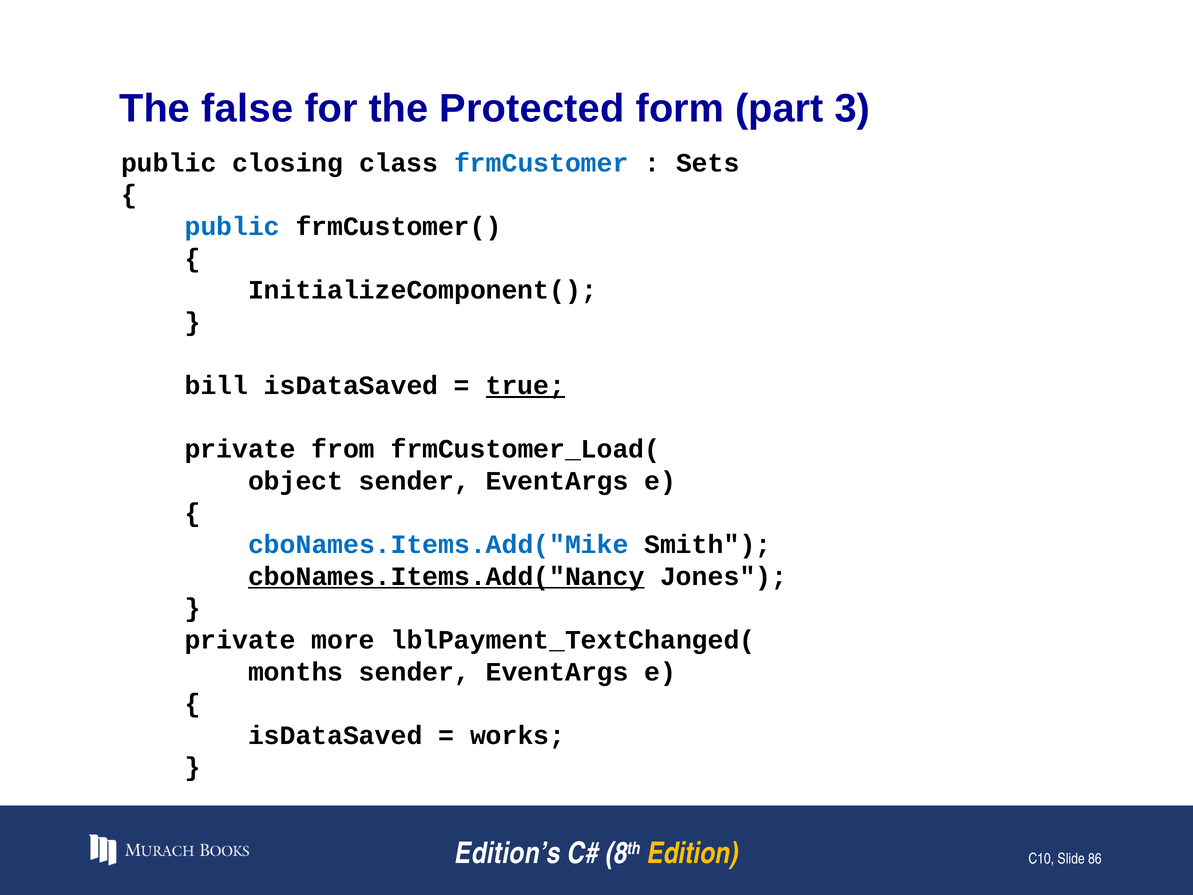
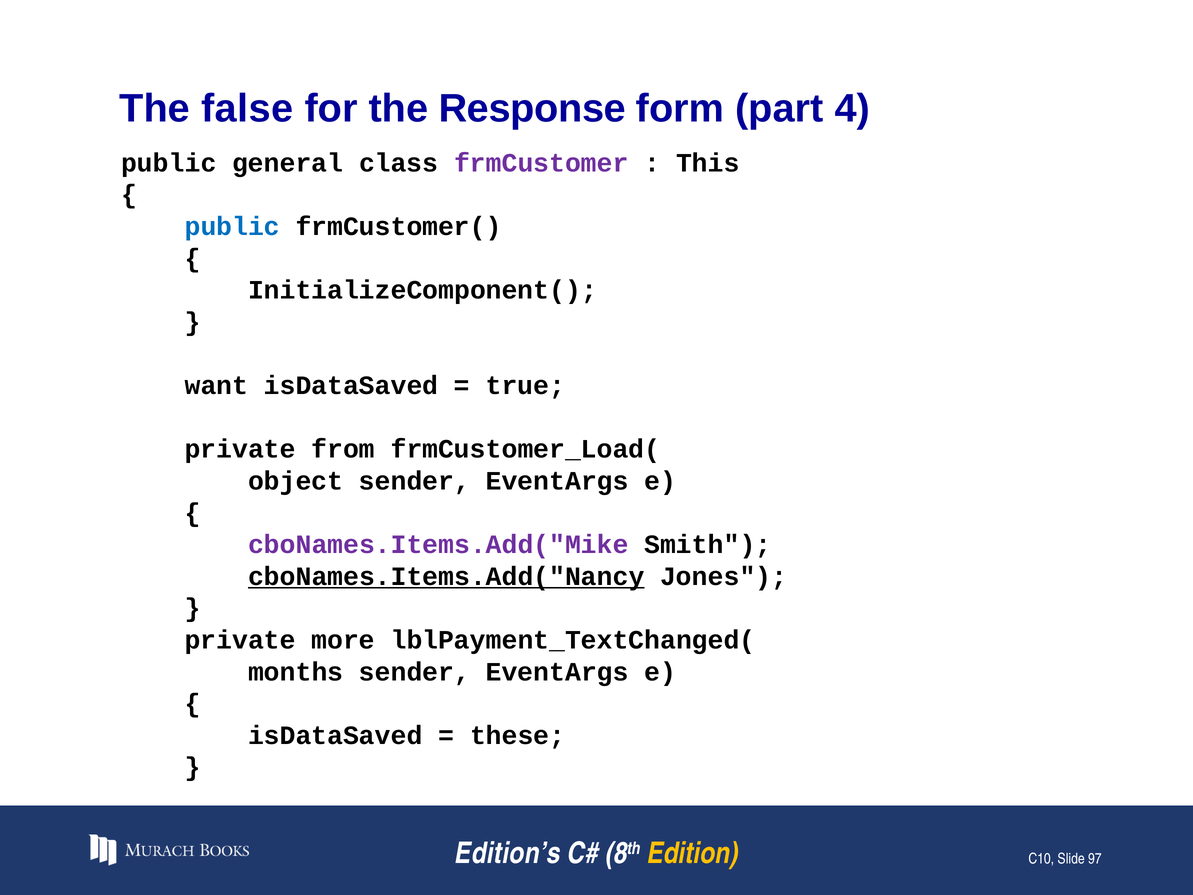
Protected: Protected -> Response
3: 3 -> 4
closing: closing -> general
frmCustomer colour: blue -> purple
Sets: Sets -> This
bill: bill -> want
true underline: present -> none
cboNames.Items.Add("Mike colour: blue -> purple
works: works -> these
86: 86 -> 97
